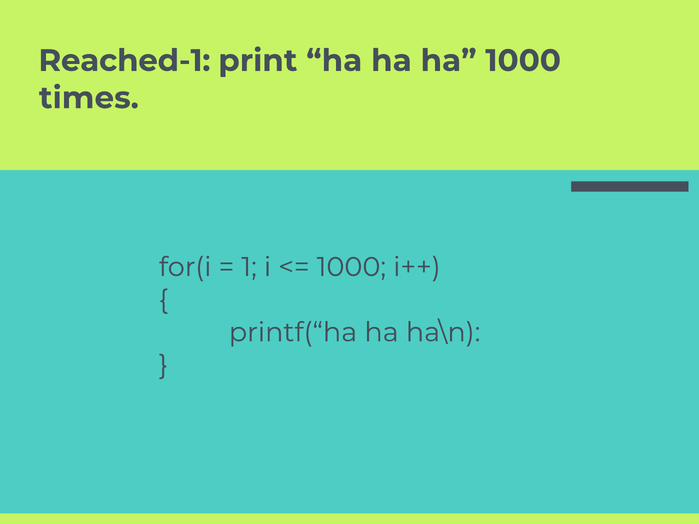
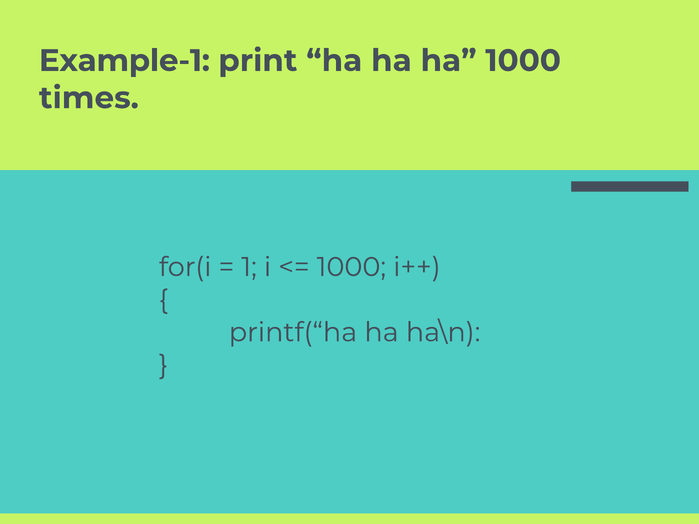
Reached-1: Reached-1 -> Example-1
